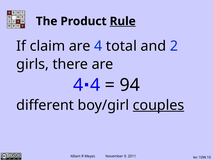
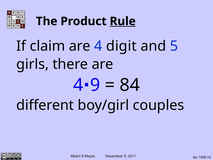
total: total -> digit
2: 2 -> 5
4 at (95, 85): 4 -> 9
94: 94 -> 84
couples underline: present -> none
